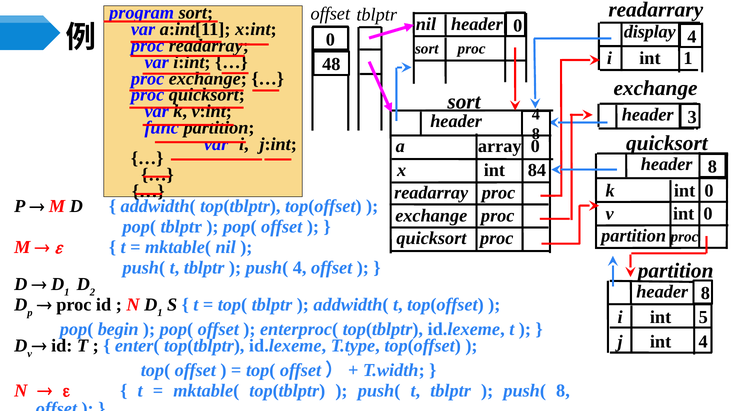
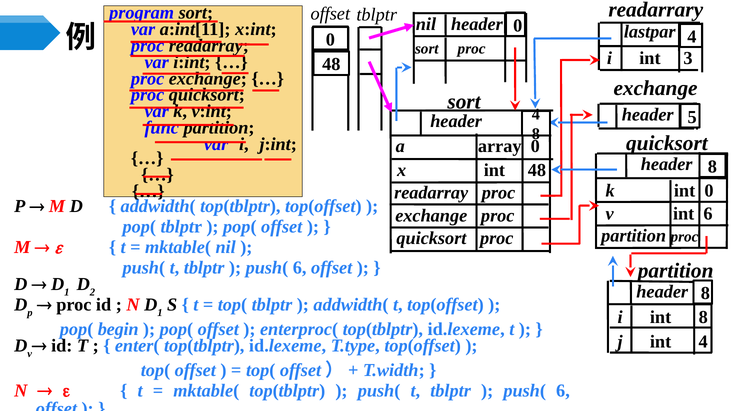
display: display -> lastpar
int 1: 1 -> 3
3: 3 -> 5
int 84: 84 -> 48
v int 0: 0 -> 6
4 at (300, 268): 4 -> 6
int 5: 5 -> 8
8 at (563, 391): 8 -> 6
